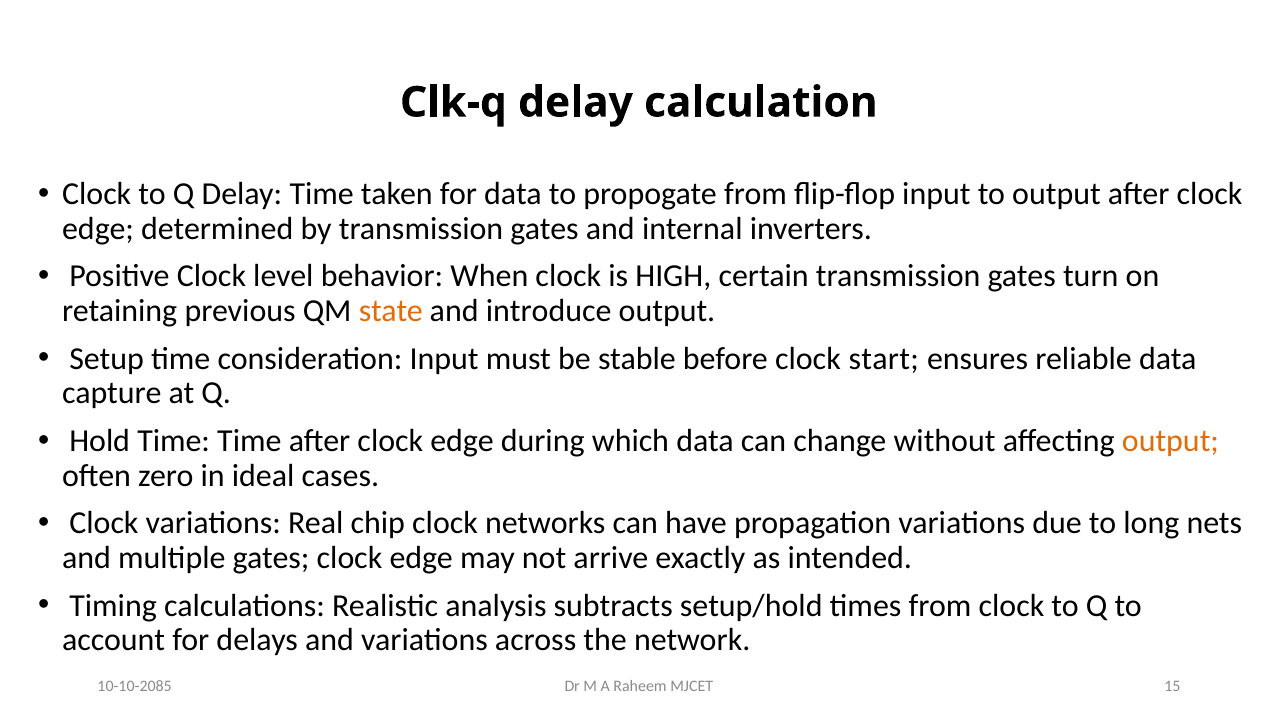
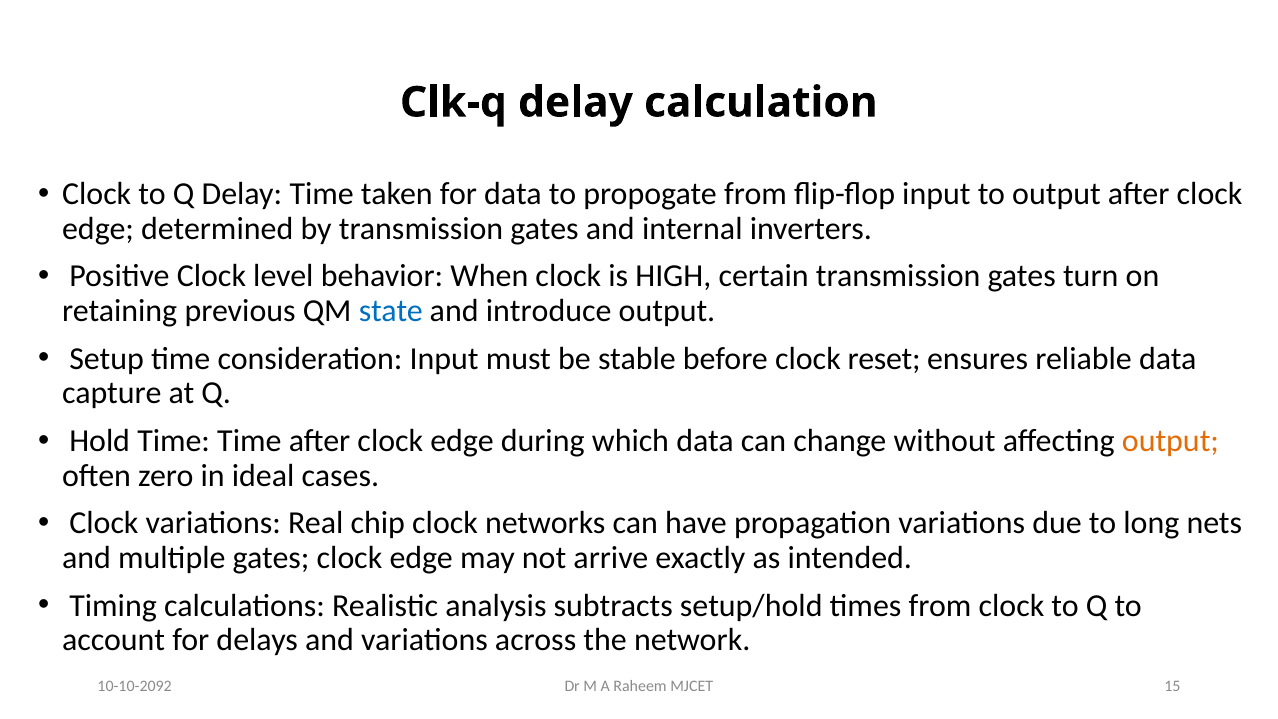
state colour: orange -> blue
start: start -> reset
10-10-2085: 10-10-2085 -> 10-10-2092
